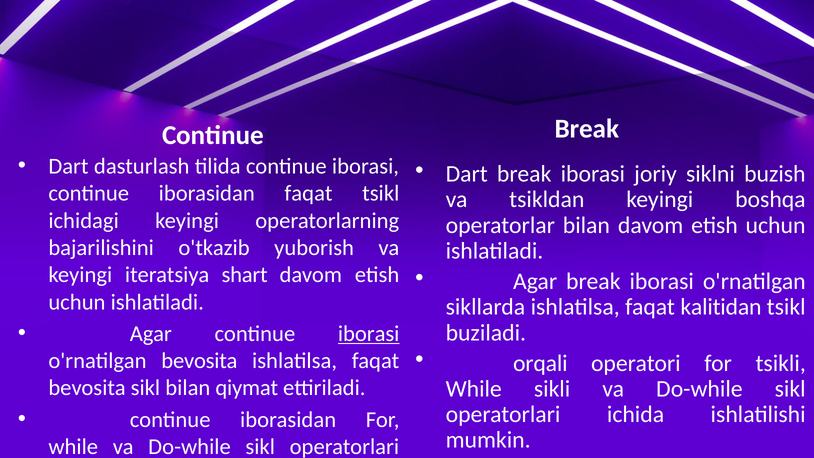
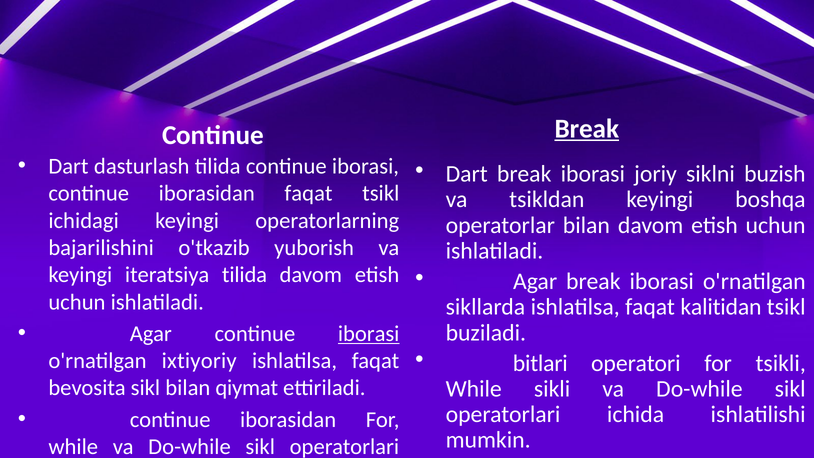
Break at (587, 129) underline: none -> present
iteratsiya shart: shart -> tilida
orqali: orqali -> bitlari
o'rnatilgan bevosita: bevosita -> ixtiyoriy
